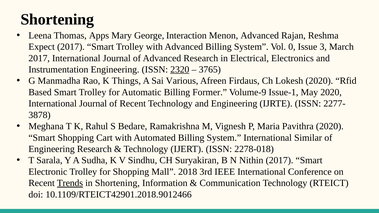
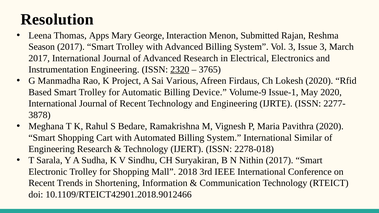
Shortening at (57, 19): Shortening -> Resolution
Menon Advanced: Advanced -> Submitted
Expect: Expect -> Season
Vol 0: 0 -> 3
Things: Things -> Project
Former: Former -> Device
Trends underline: present -> none
